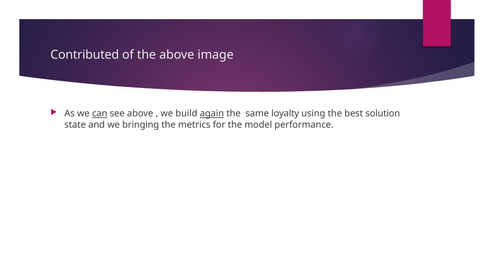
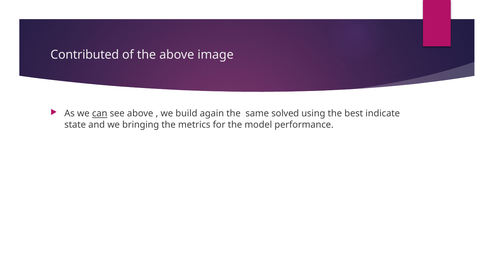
again underline: present -> none
loyalty: loyalty -> solved
solution: solution -> indicate
